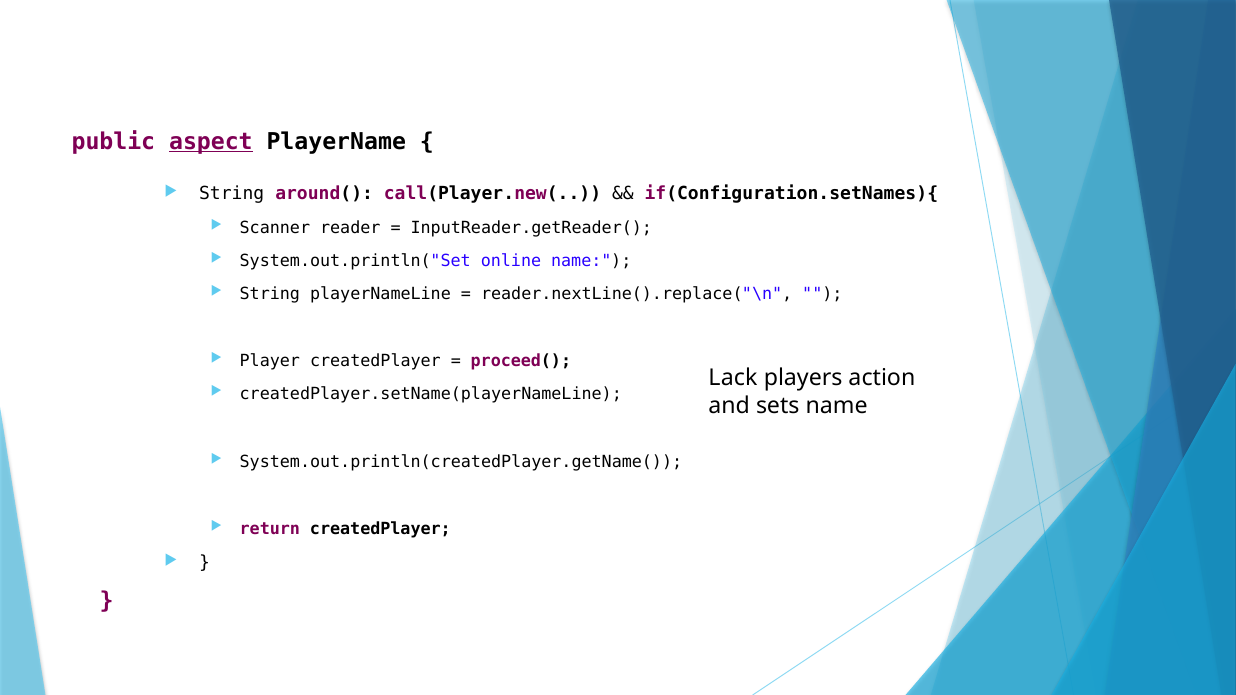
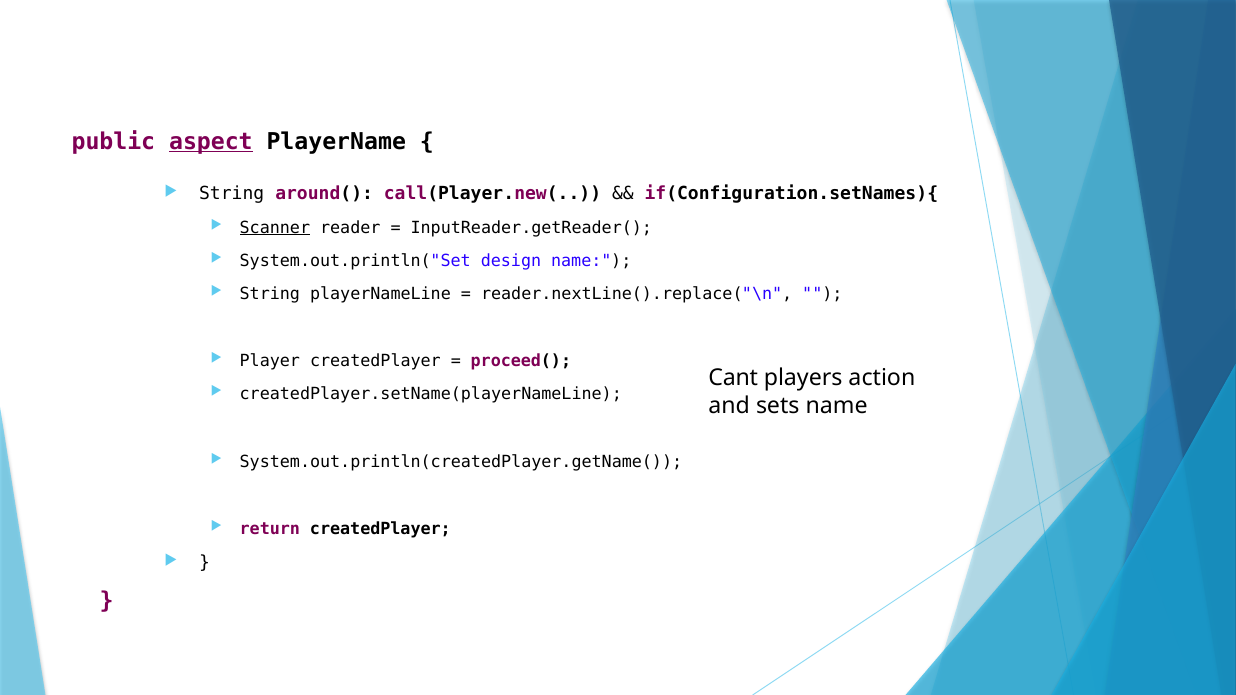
Scanner underline: none -> present
online: online -> design
Lack: Lack -> Cant
